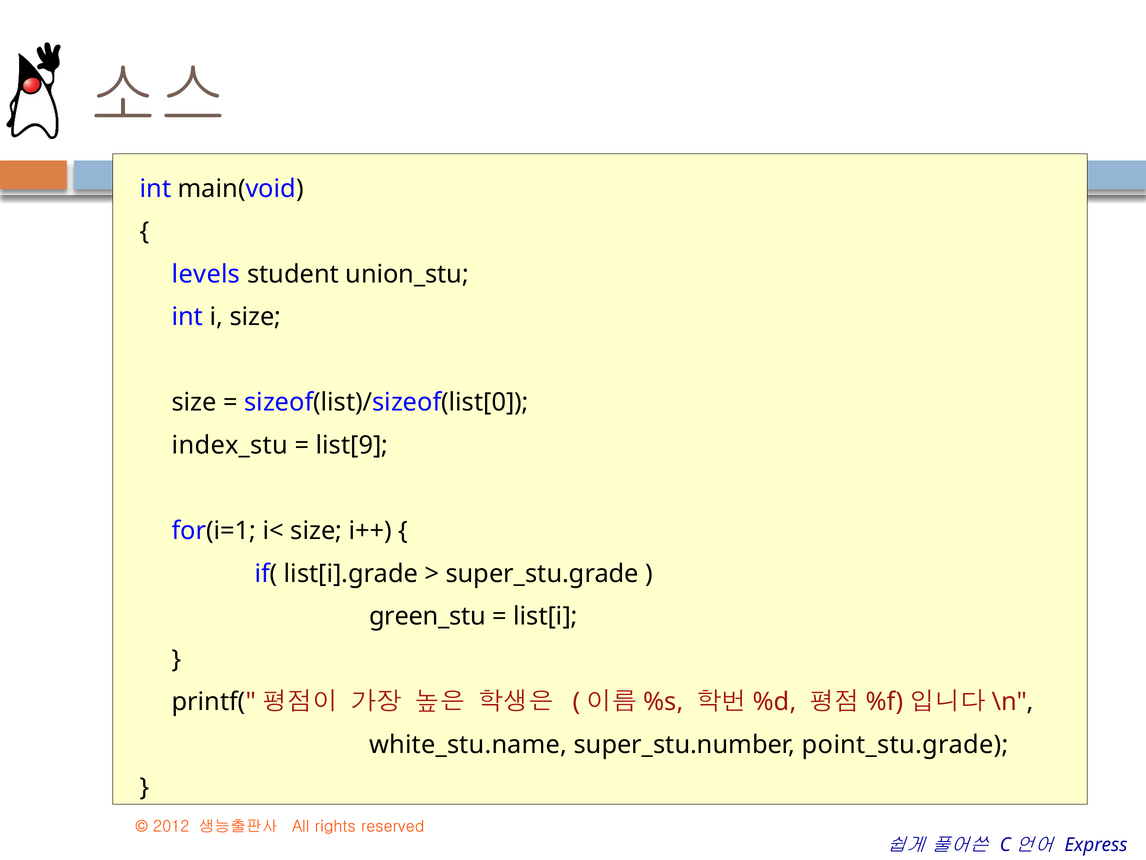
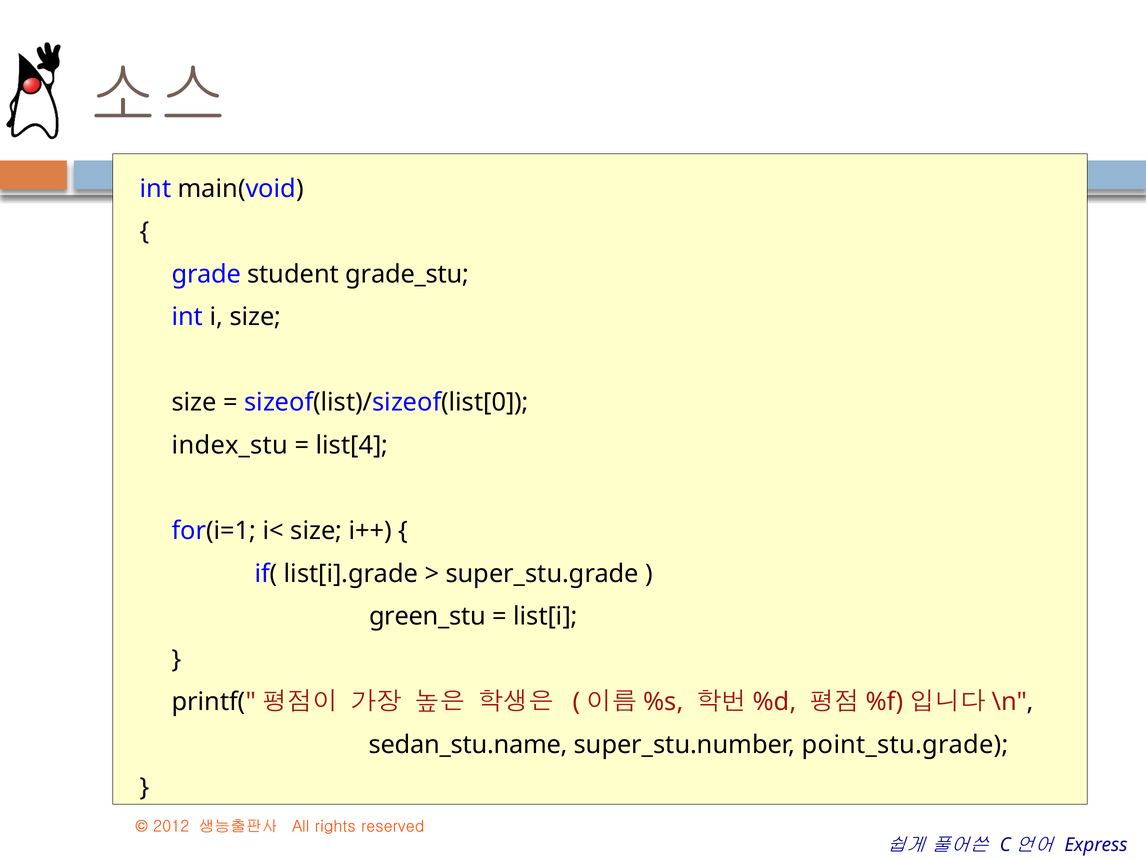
levels: levels -> grade
union_stu: union_stu -> grade_stu
list[9: list[9 -> list[4
white_stu.name: white_stu.name -> sedan_stu.name
